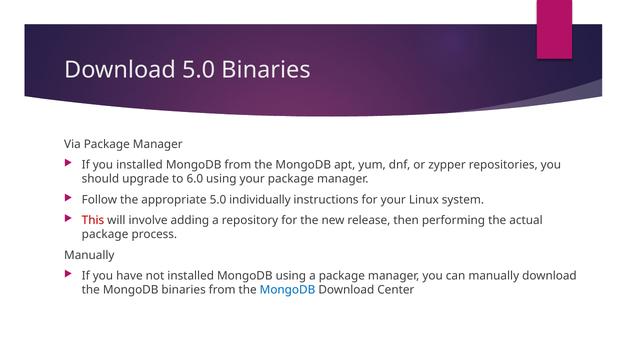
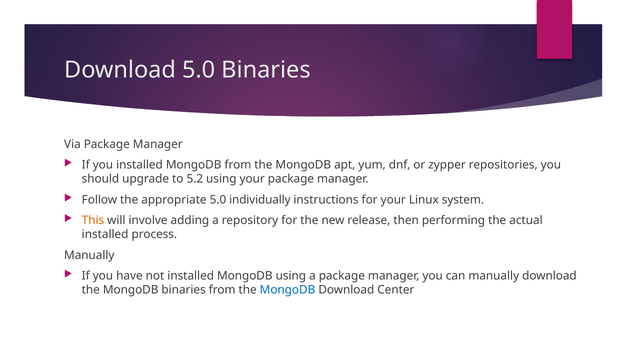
6.0: 6.0 -> 5.2
This colour: red -> orange
package at (105, 234): package -> installed
